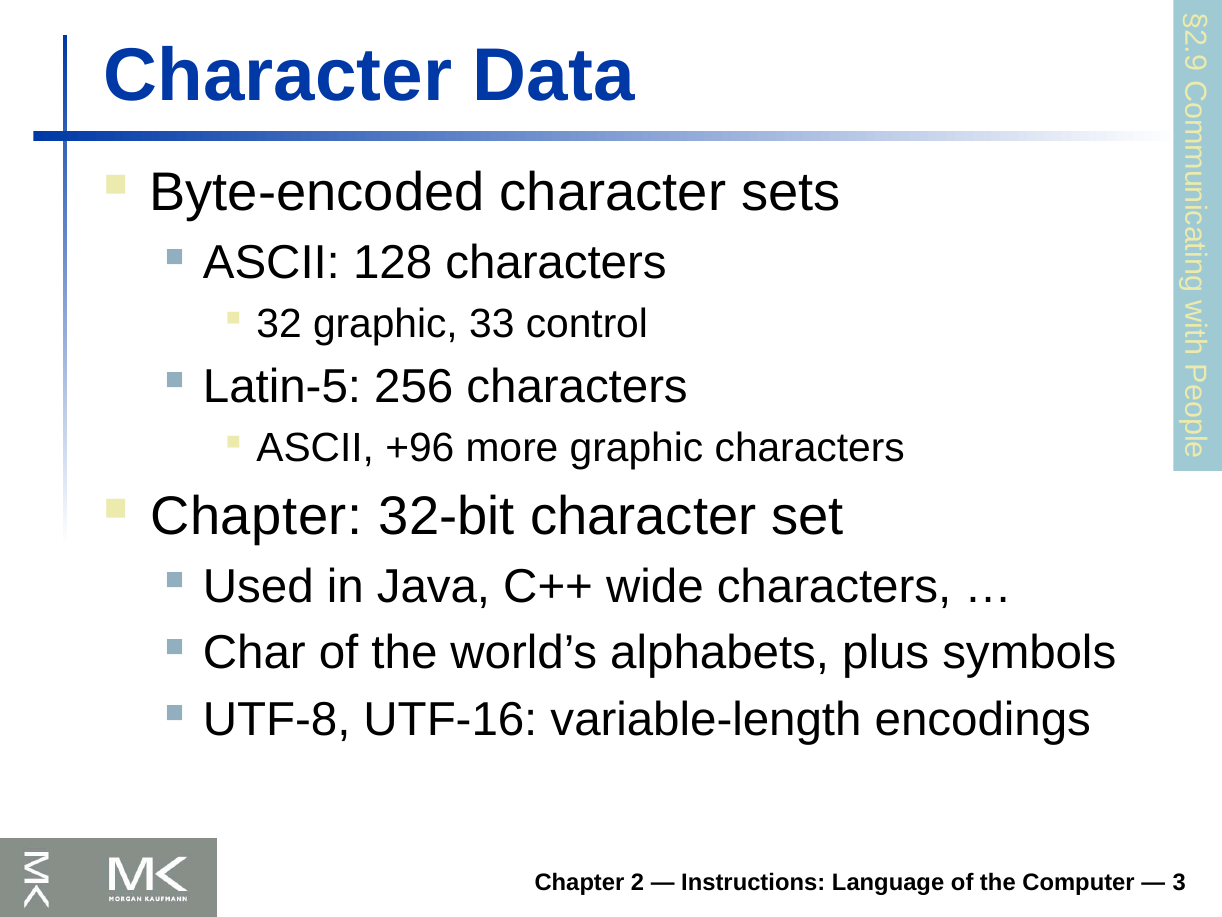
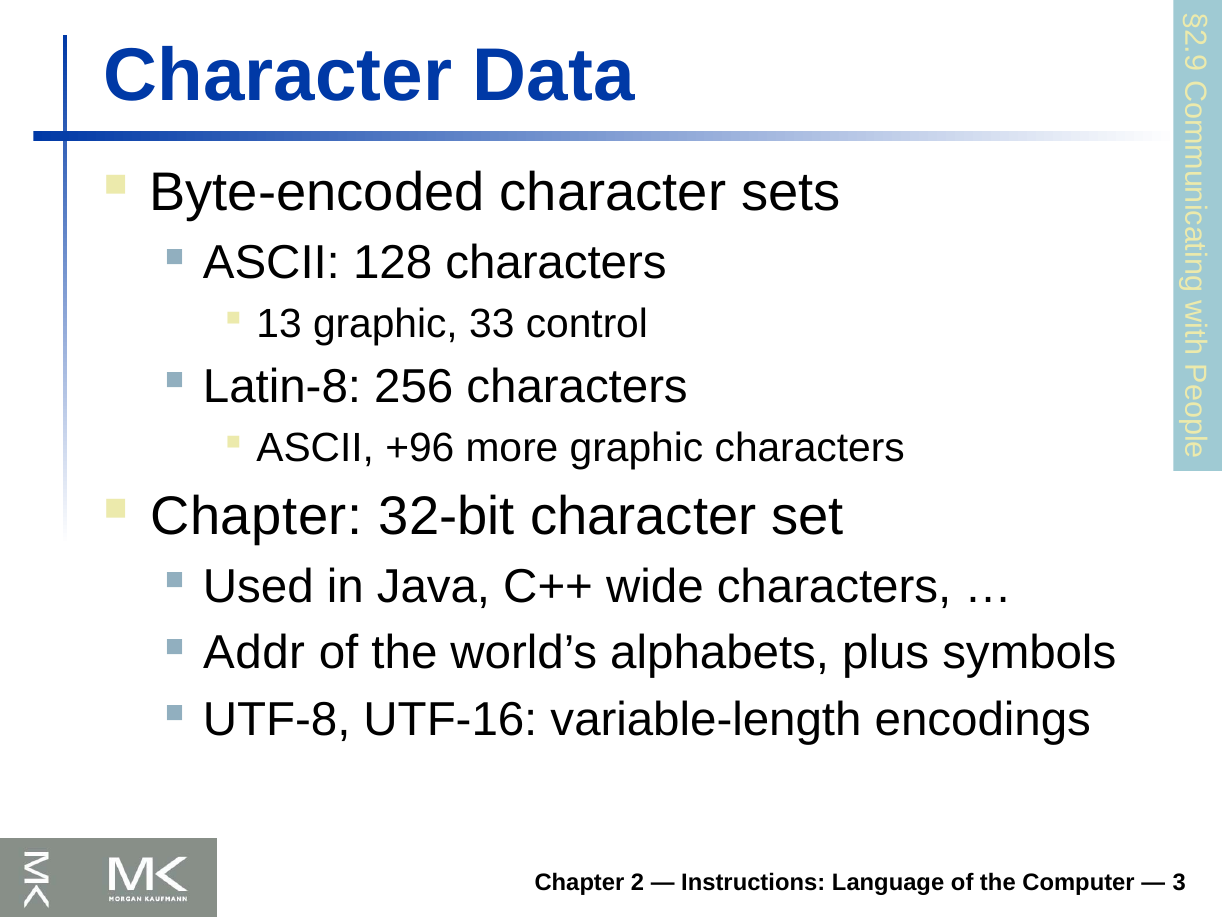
32: 32 -> 13
Latin-5: Latin-5 -> Latin-8
Char: Char -> Addr
